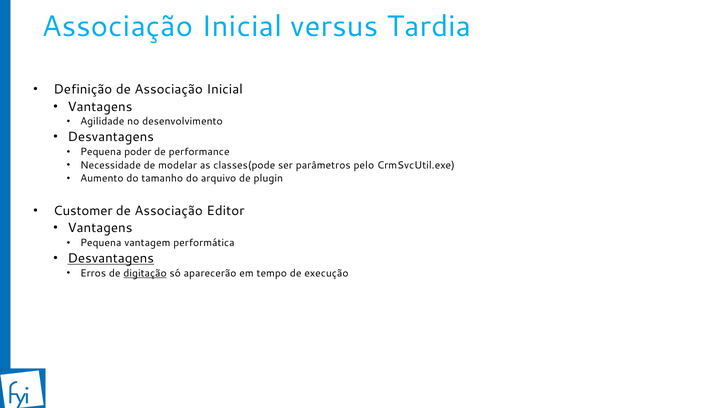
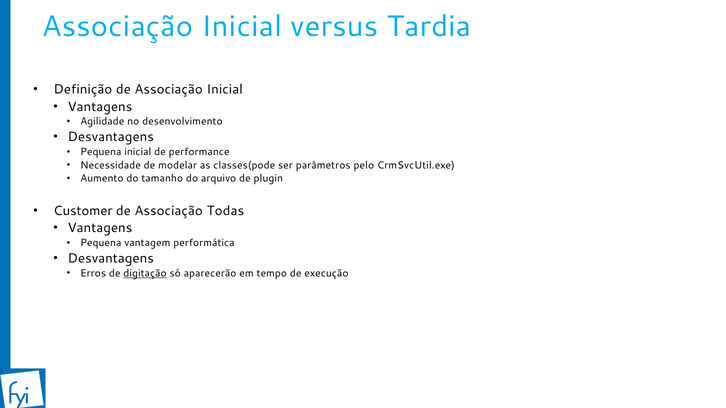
Pequena poder: poder -> inicial
Editor: Editor -> Todas
Desvantagens at (111, 259) underline: present -> none
